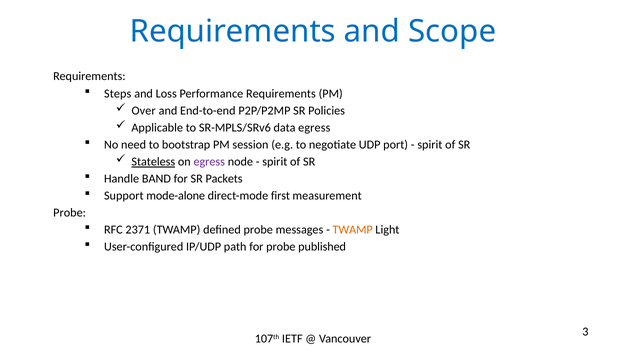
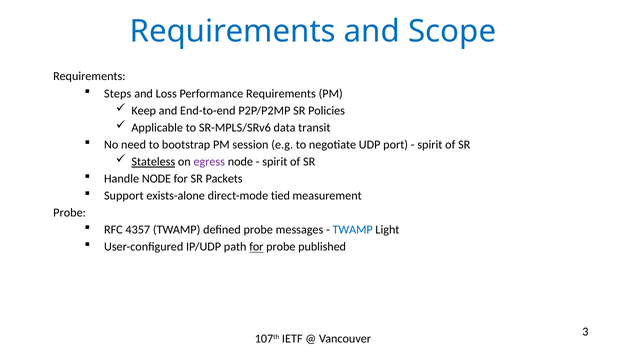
Over: Over -> Keep
data egress: egress -> transit
Handle BAND: BAND -> NODE
mode-alone: mode-alone -> exists-alone
first: first -> tied
2371: 2371 -> 4357
TWAMP at (353, 230) colour: orange -> blue
for at (256, 247) underline: none -> present
